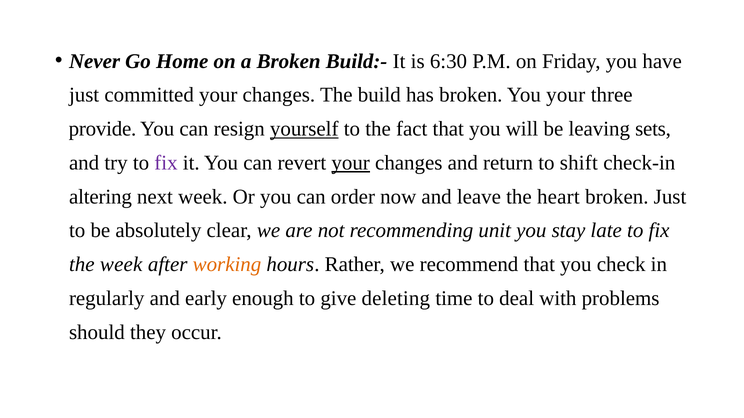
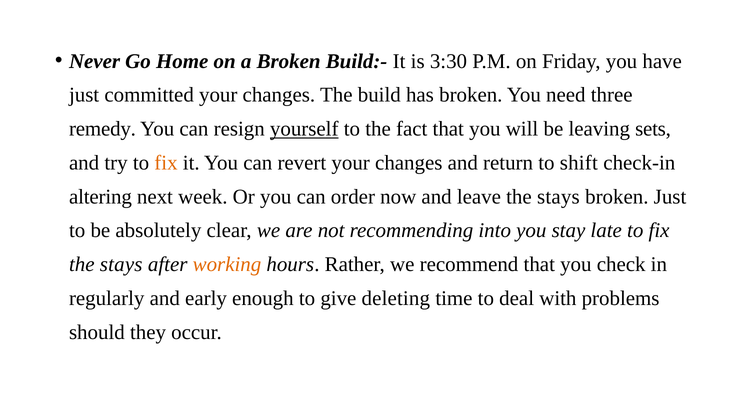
6:30: 6:30 -> 3:30
You your: your -> need
provide: provide -> remedy
fix at (166, 163) colour: purple -> orange
your at (351, 163) underline: present -> none
leave the heart: heart -> stays
unit: unit -> into
week at (121, 265): week -> stays
